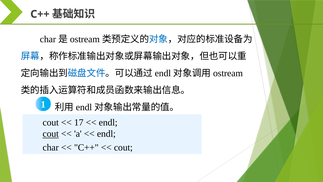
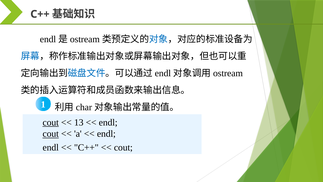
char at (48, 39): char -> endl
endl at (84, 107): endl -> char
cout at (51, 122) underline: none -> present
17: 17 -> 13
char at (51, 147): char -> endl
